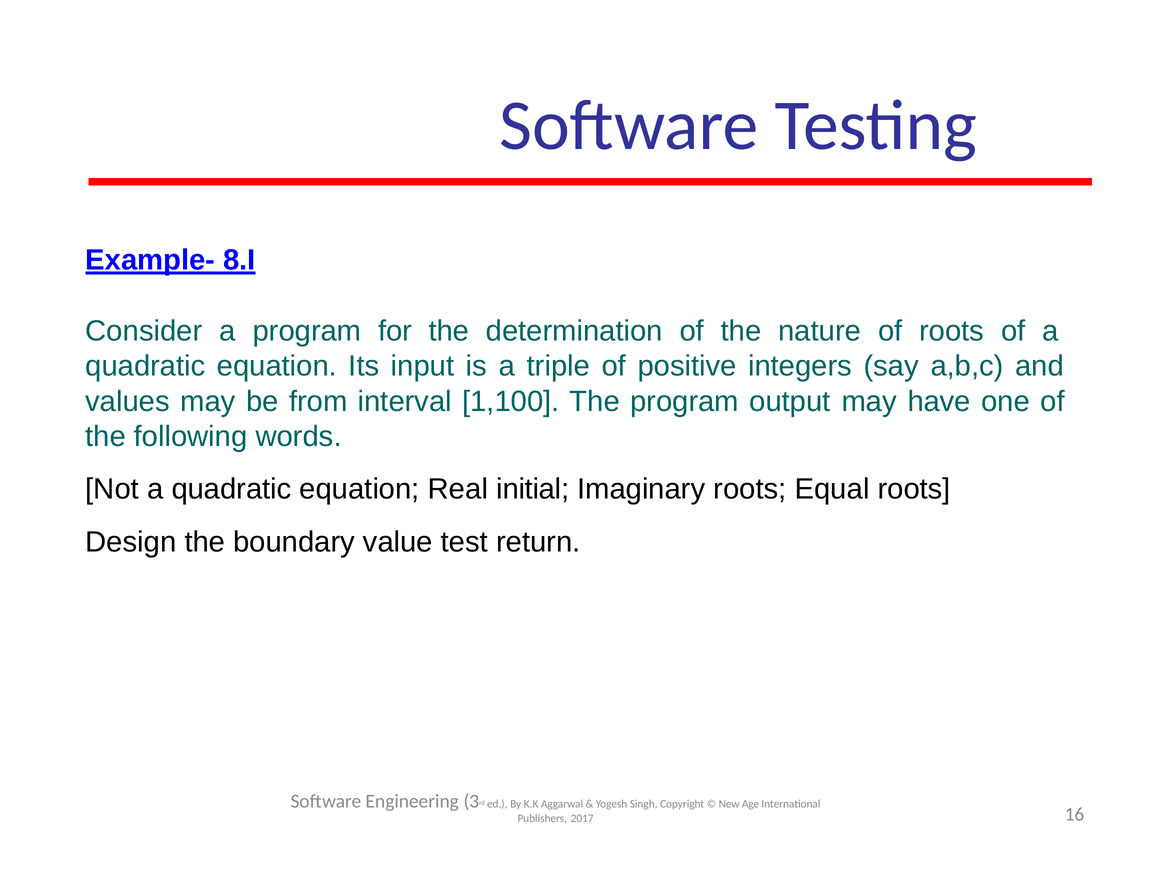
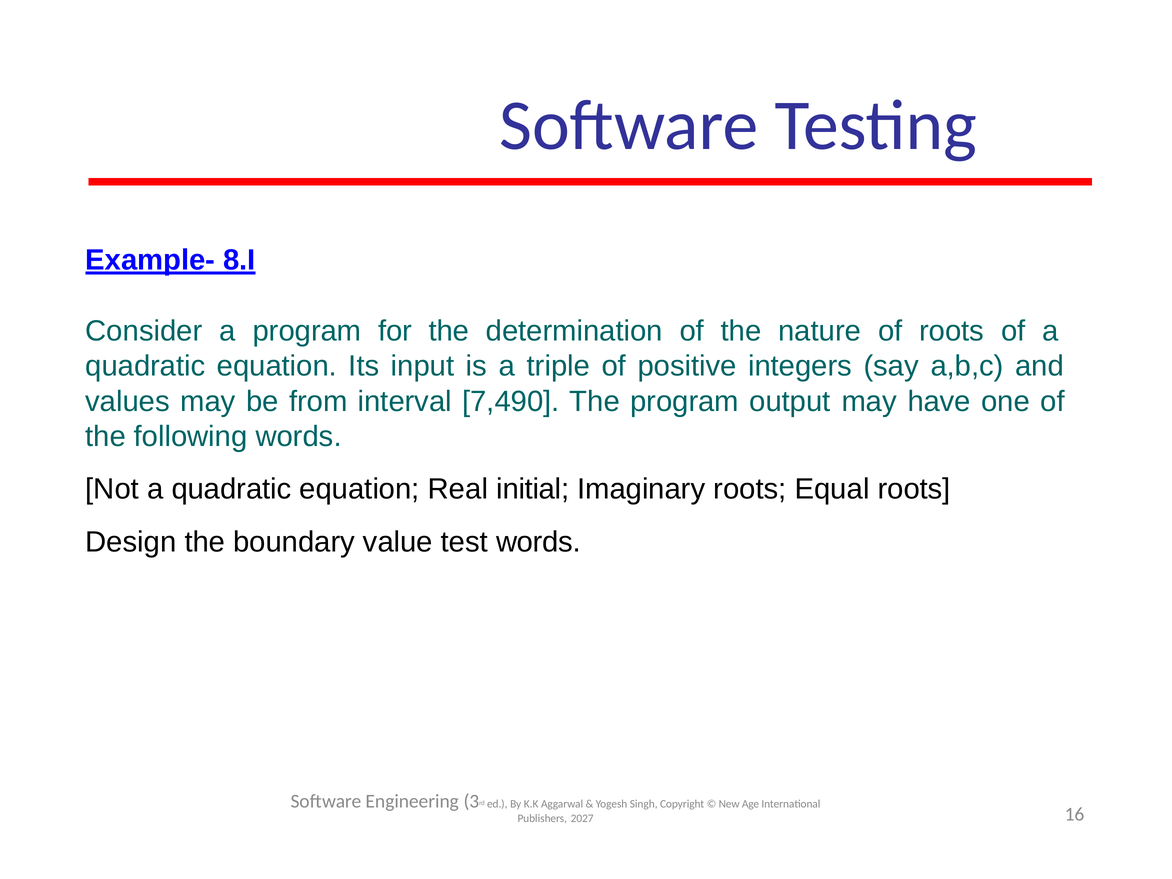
1,100: 1,100 -> 7,490
test return: return -> words
2017: 2017 -> 2027
